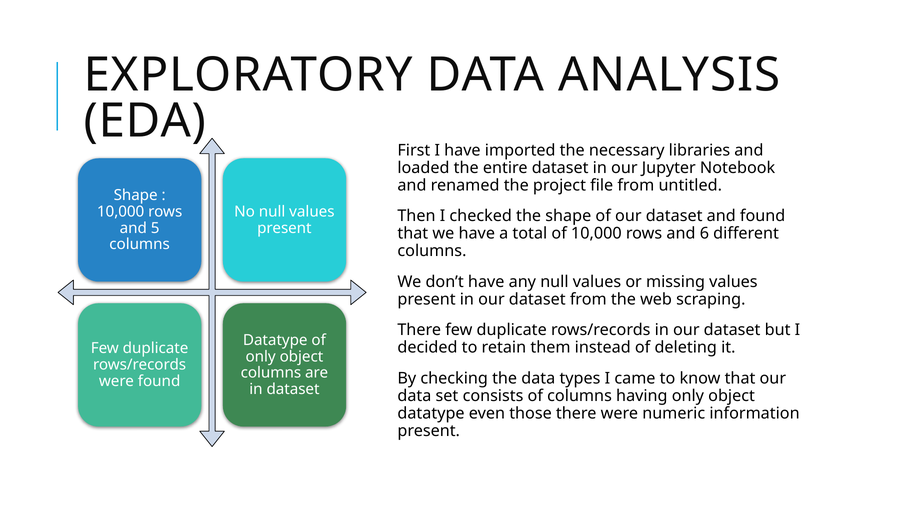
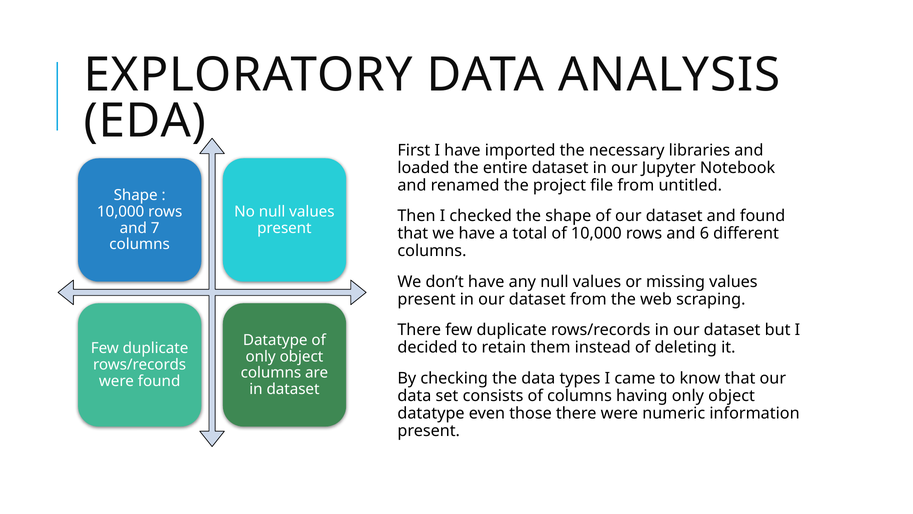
5: 5 -> 7
